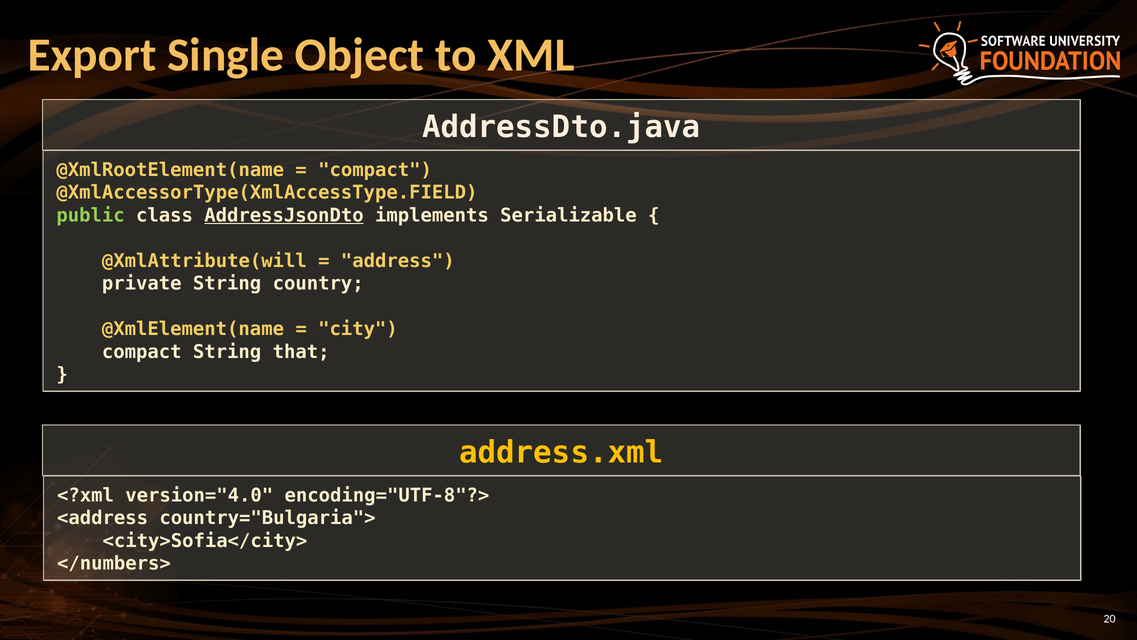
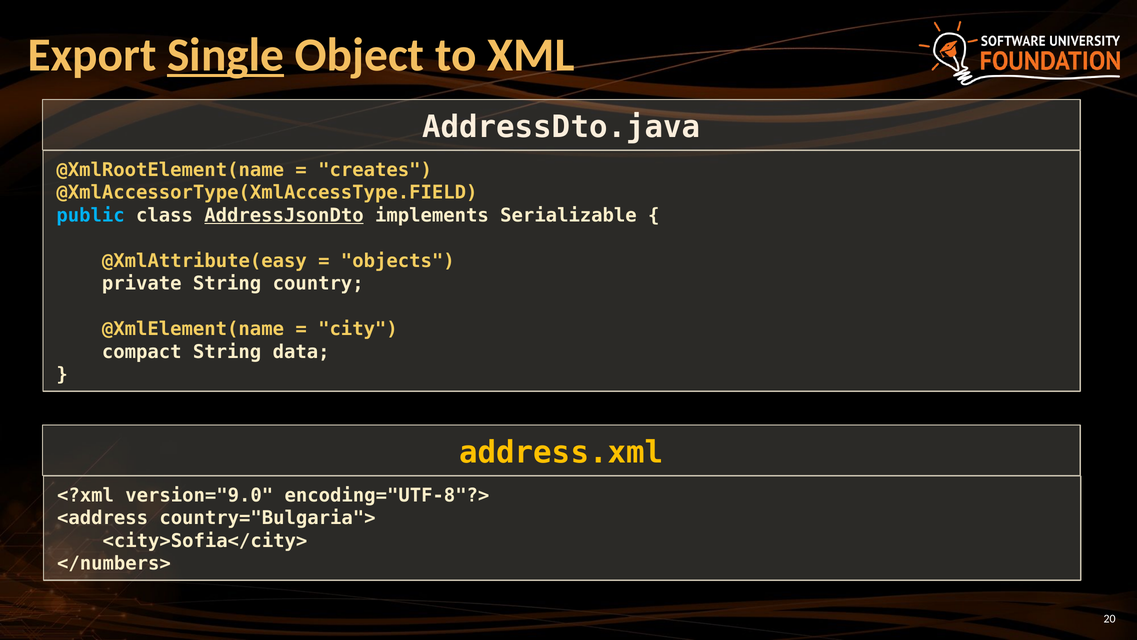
Single underline: none -> present
compact at (375, 170): compact -> creates
public colour: light green -> light blue
@XmlAttribute(will: @XmlAttribute(will -> @XmlAttribute(easy
address: address -> objects
that: that -> data
version="4.0: version="4.0 -> version="9.0
